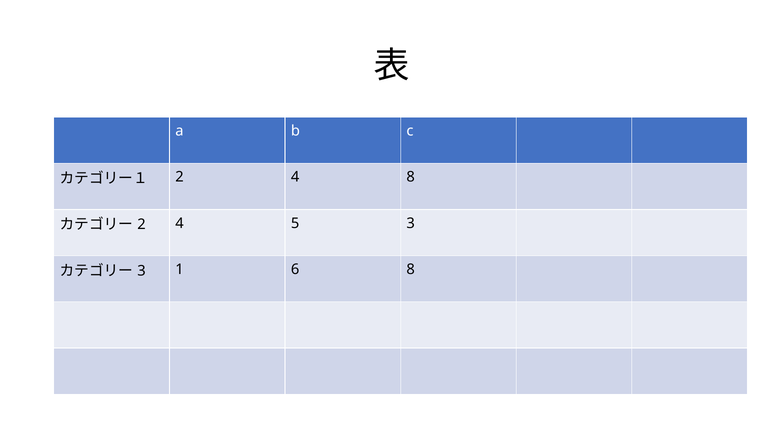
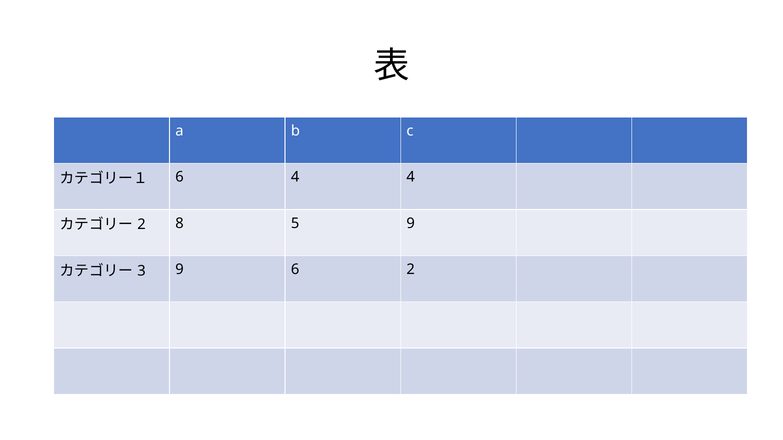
2 at (179, 177): 2 -> 6
4 8: 8 -> 4
4 at (179, 223): 4 -> 8
5 3: 3 -> 9
3 1: 1 -> 9
6 8: 8 -> 2
